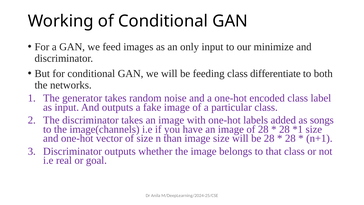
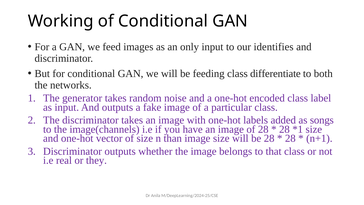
minimize: minimize -> identifies
goal: goal -> they
